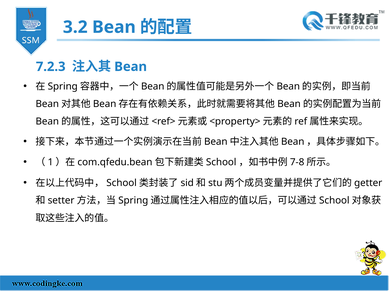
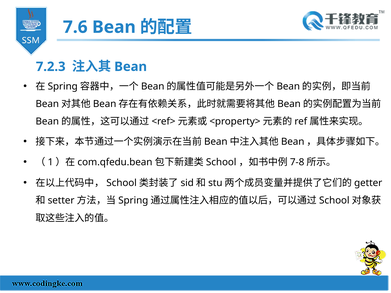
3.2: 3.2 -> 7.6
